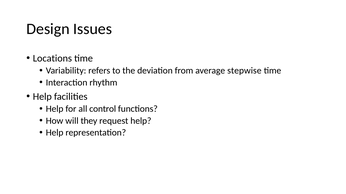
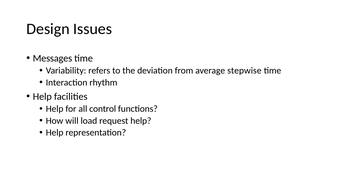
Locations: Locations -> Messages
they: they -> load
